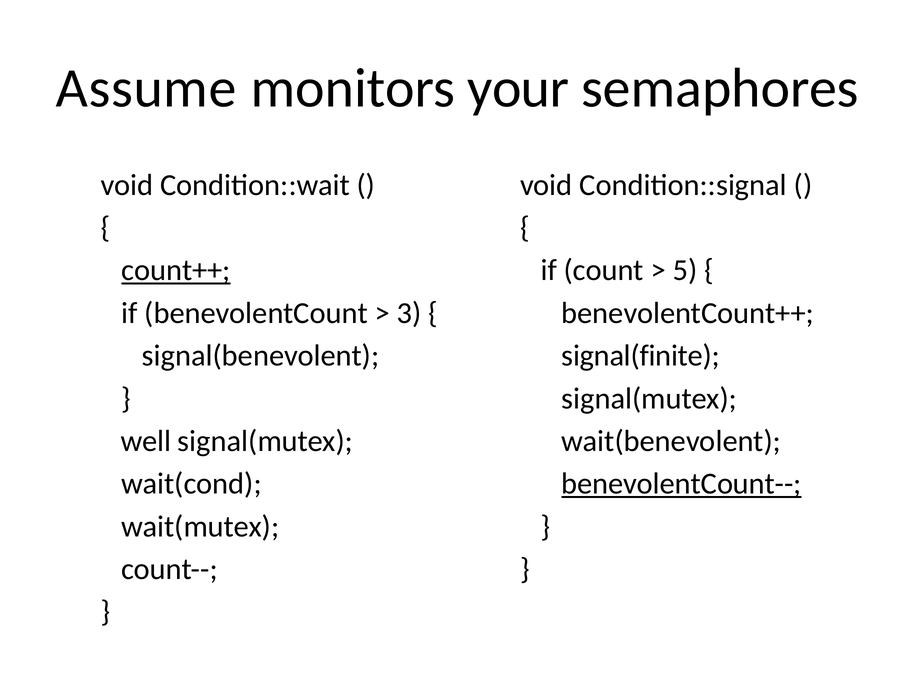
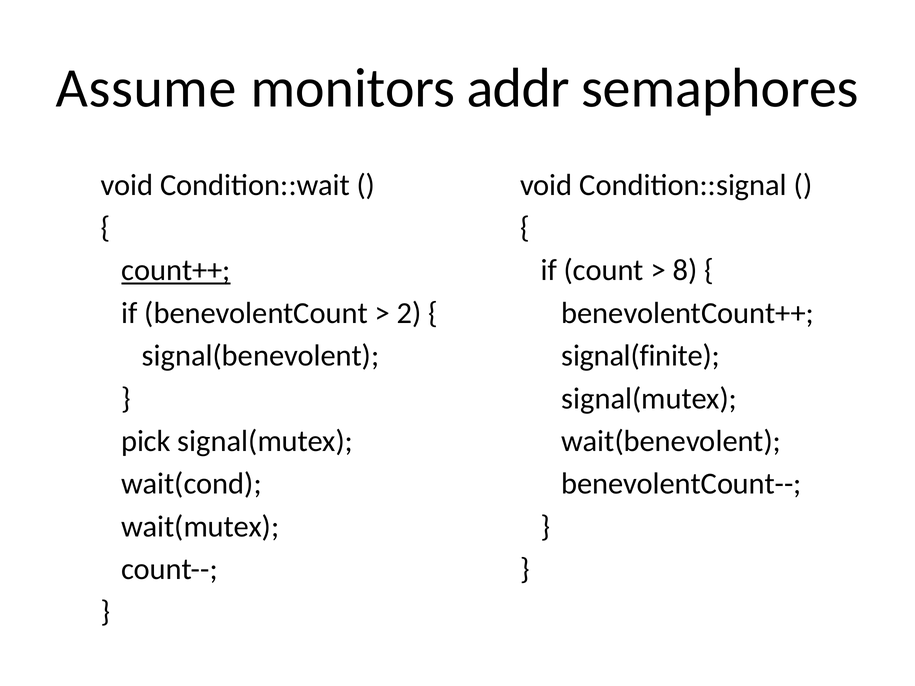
your: your -> addr
5: 5 -> 8
3: 3 -> 2
well: well -> pick
benevolentCount-- underline: present -> none
